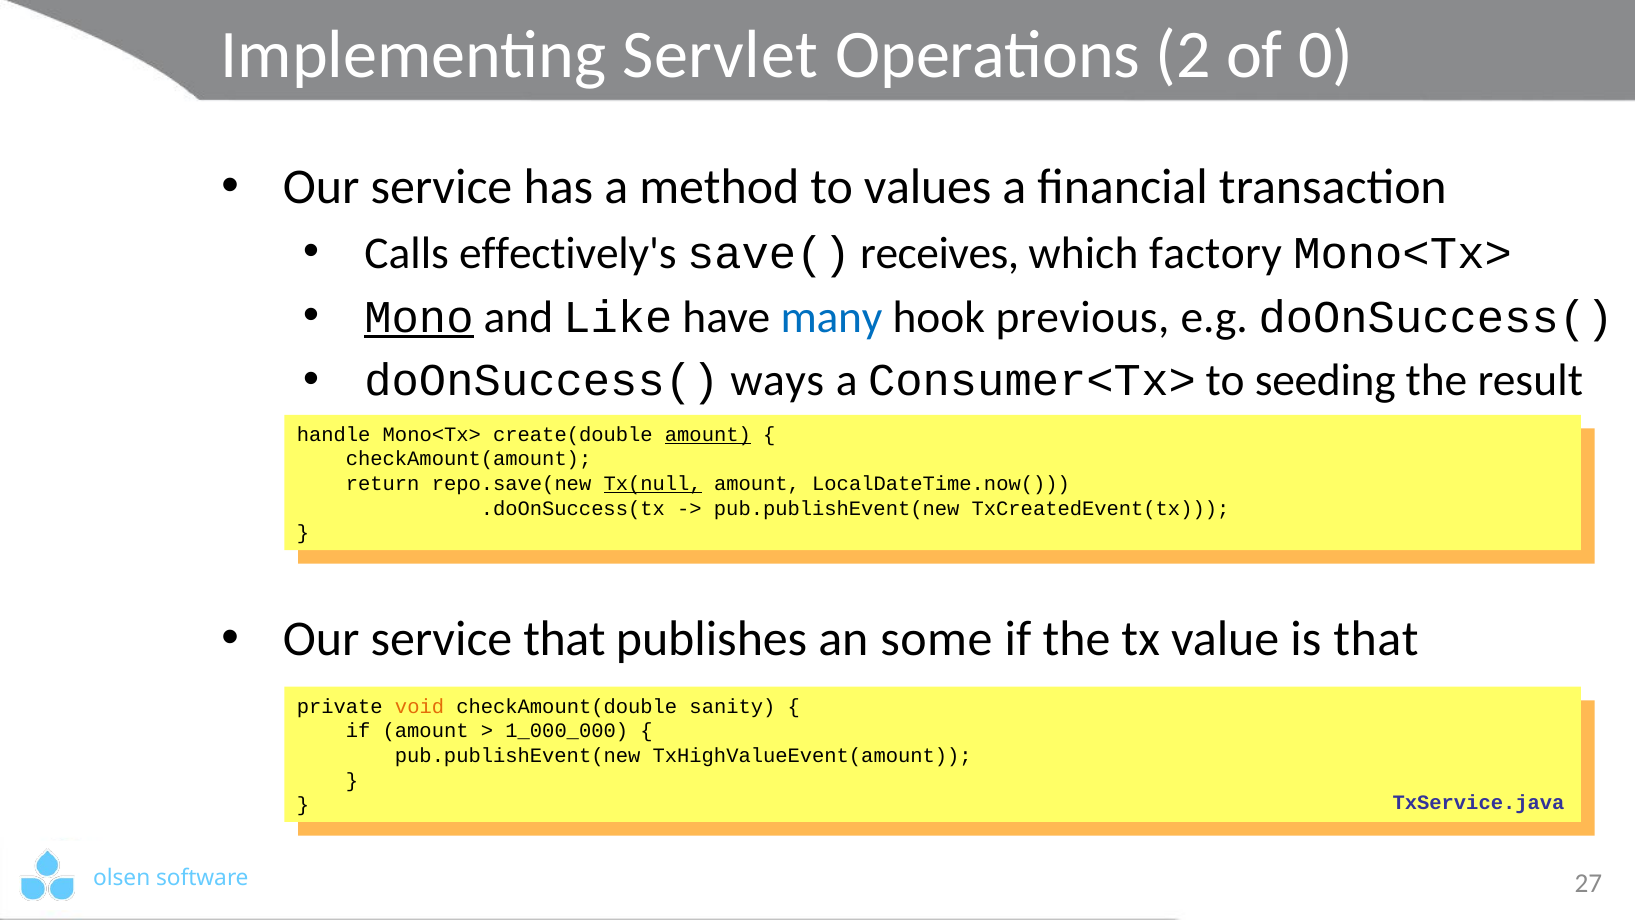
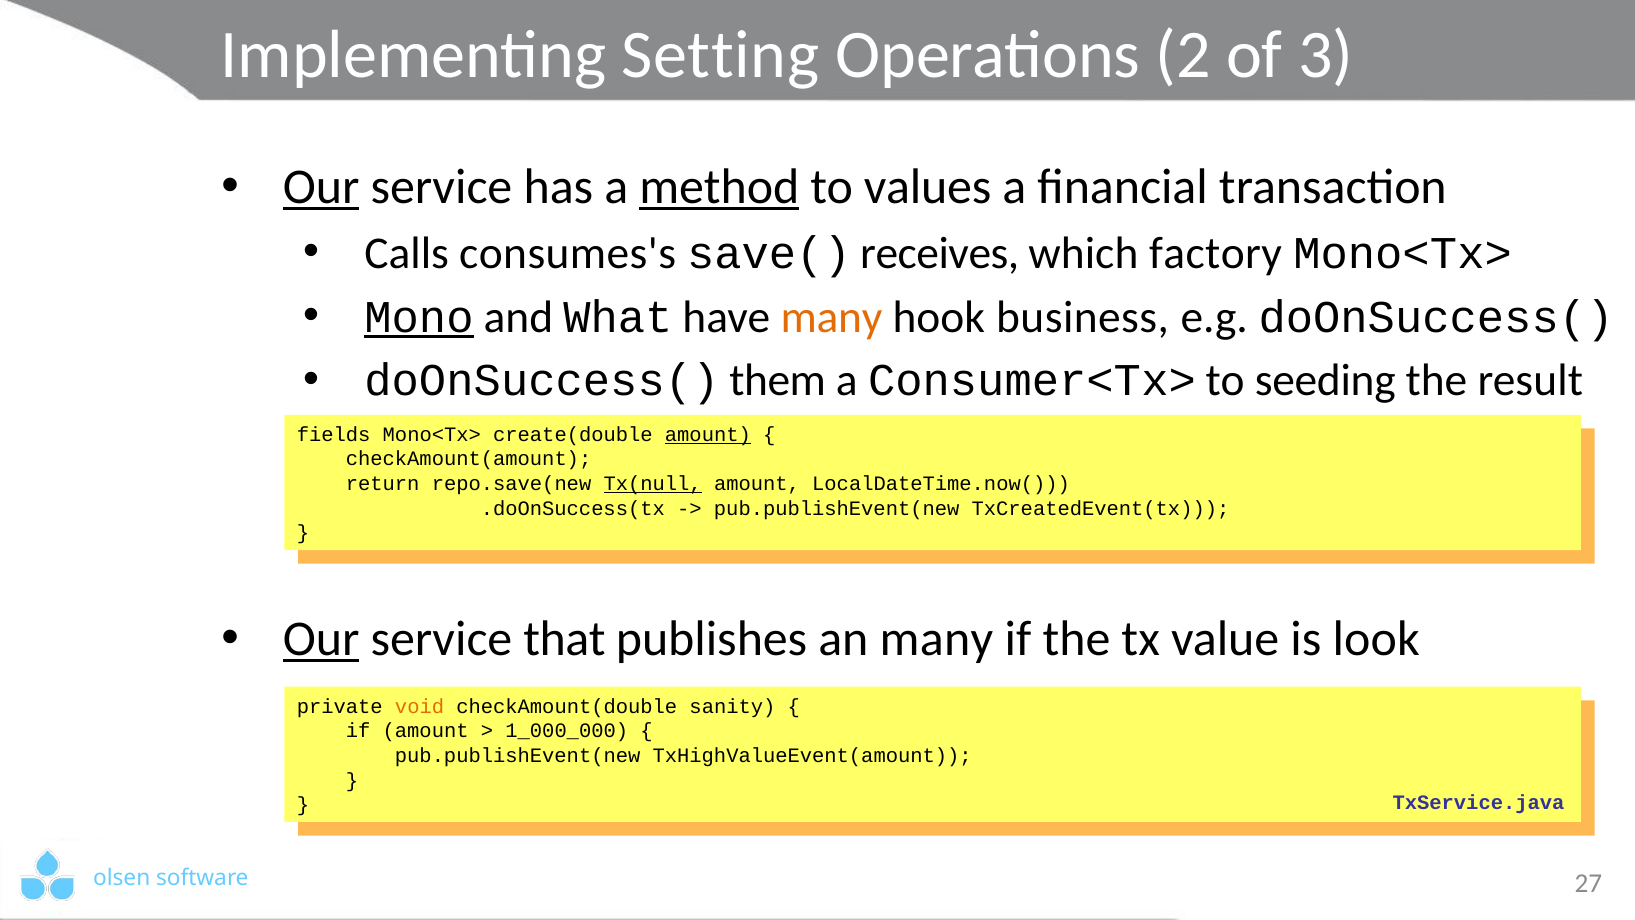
Servlet: Servlet -> Setting
0: 0 -> 3
Our at (321, 187) underline: none -> present
method underline: none -> present
effectively's: effectively's -> consumes's
Like: Like -> What
many at (831, 317) colour: blue -> orange
previous: previous -> business
ways: ways -> them
handle: handle -> fields
Our at (321, 639) underline: none -> present
an some: some -> many
is that: that -> look
